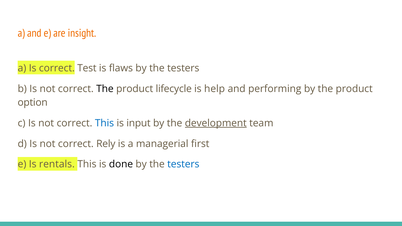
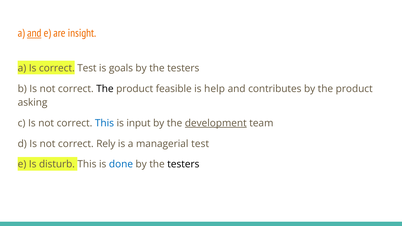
and at (34, 33) underline: none -> present
flaws: flaws -> goals
lifecycle: lifecycle -> feasible
performing: performing -> contributes
option: option -> asking
managerial first: first -> test
rentals: rentals -> disturb
done colour: black -> blue
testers at (183, 164) colour: blue -> black
